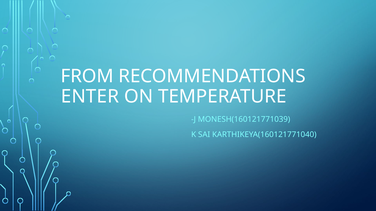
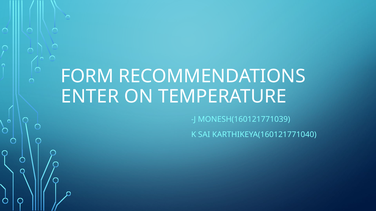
FROM: FROM -> FORM
